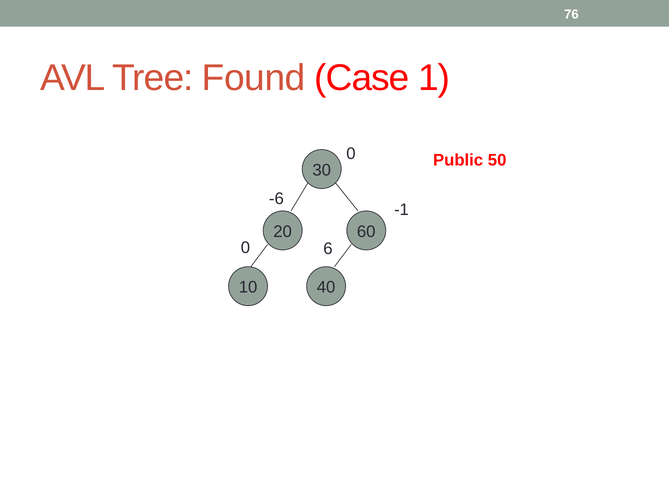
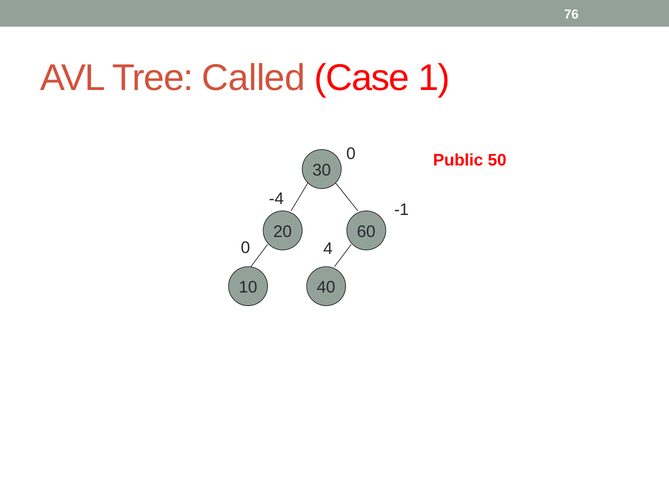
Found: Found -> Called
-6: -6 -> -4
6: 6 -> 4
